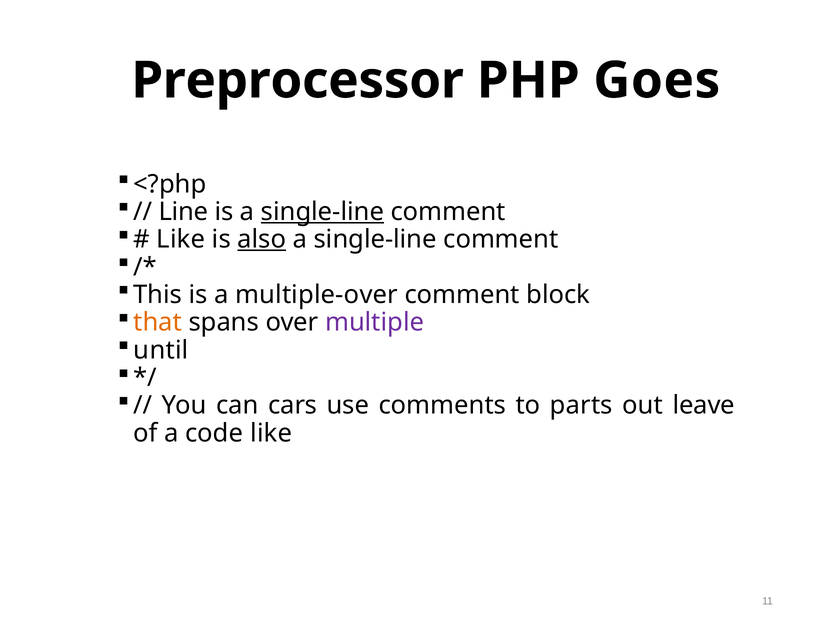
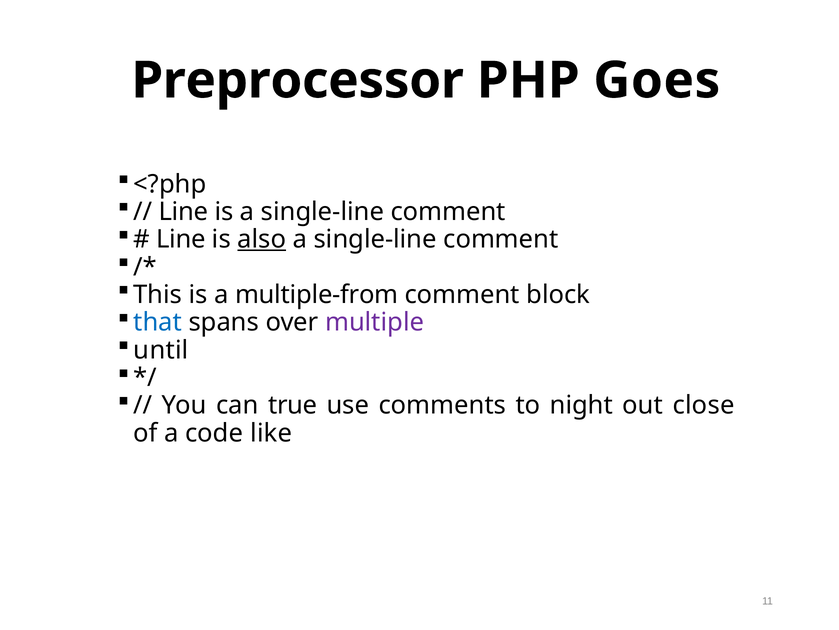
single-line at (322, 211) underline: present -> none
Like at (181, 239): Like -> Line
multiple-over: multiple-over -> multiple-from
that colour: orange -> blue
cars: cars -> true
parts: parts -> night
leave: leave -> close
